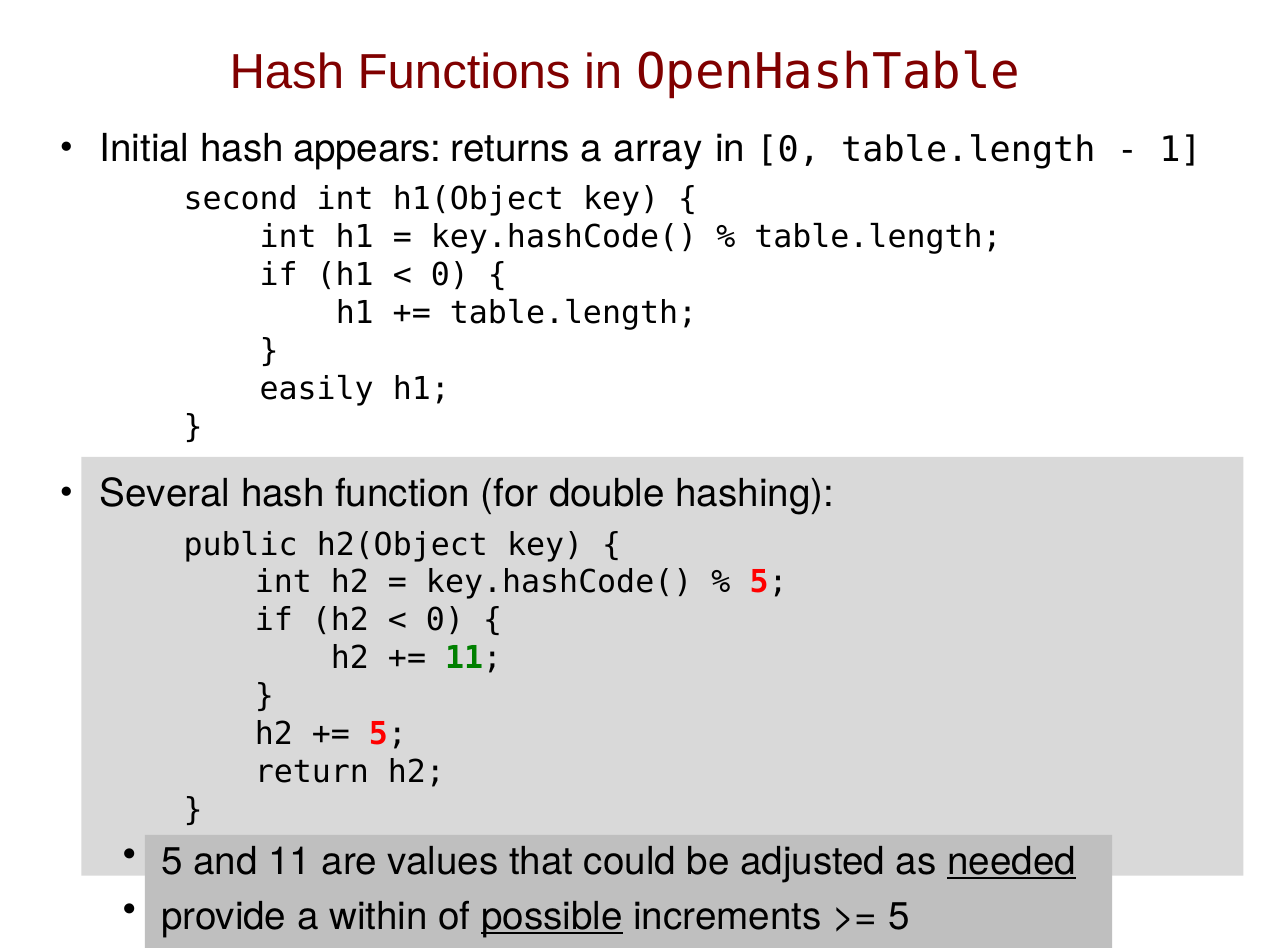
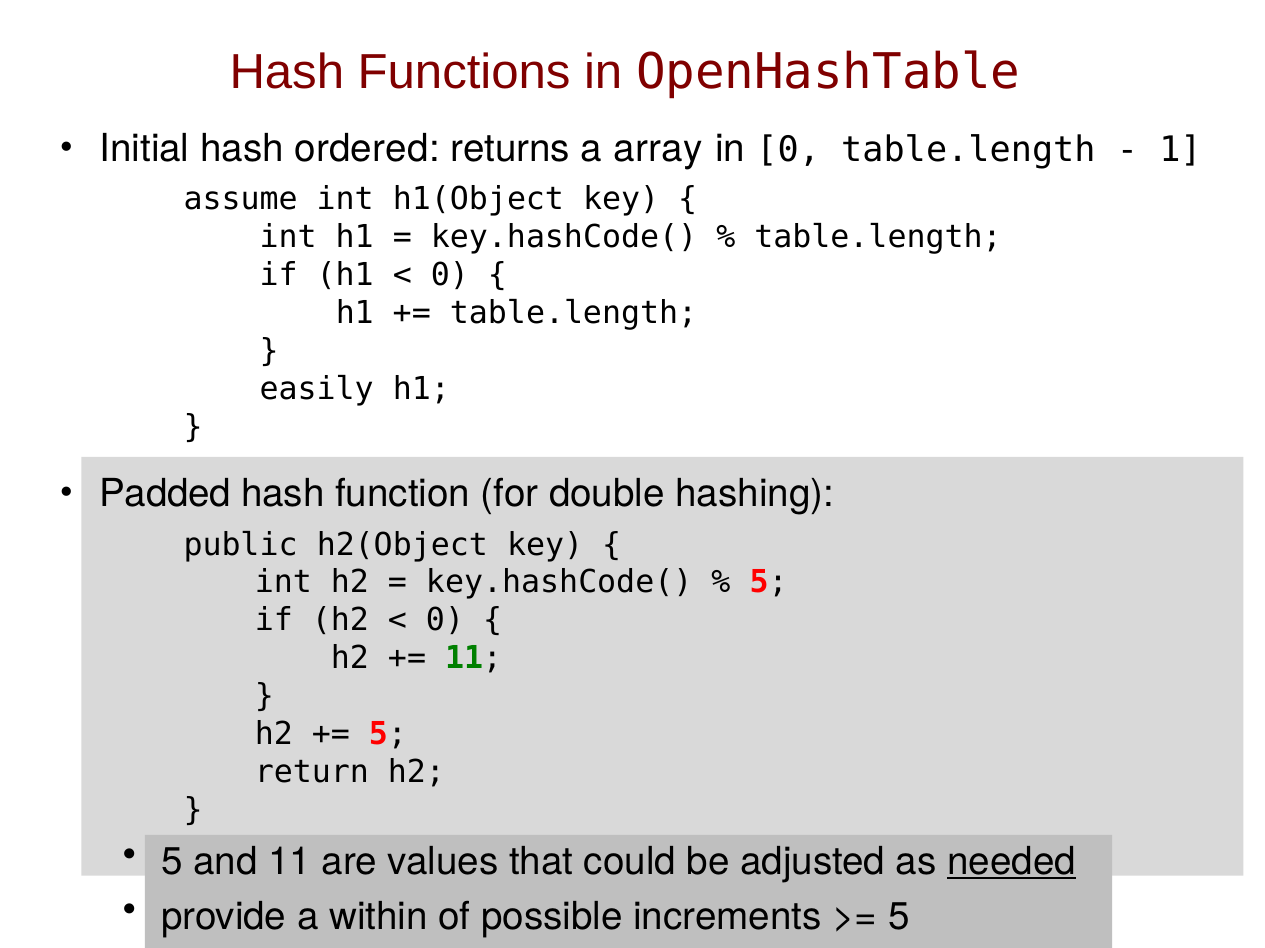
appears: appears -> ordered
second: second -> assume
Several: Several -> Padded
possible underline: present -> none
